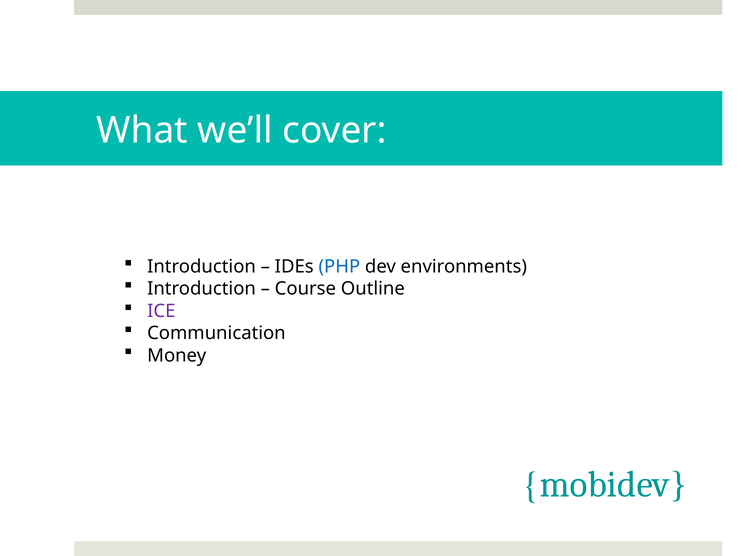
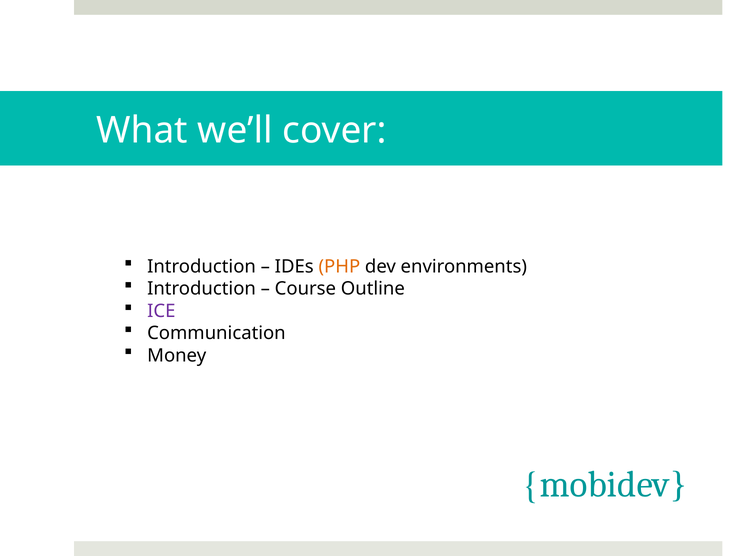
PHP colour: blue -> orange
